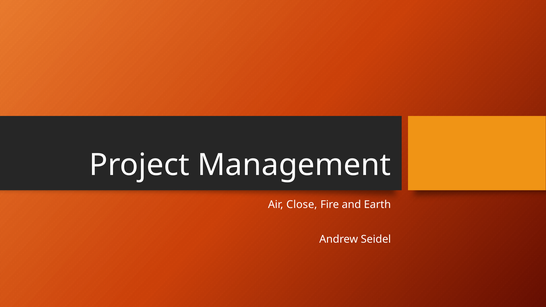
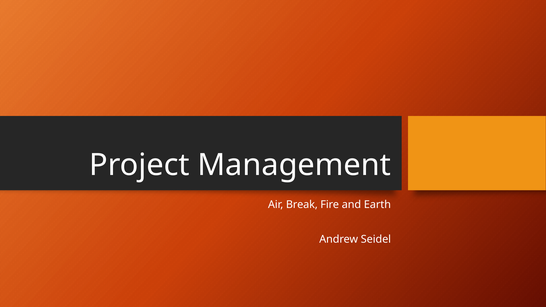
Close: Close -> Break
